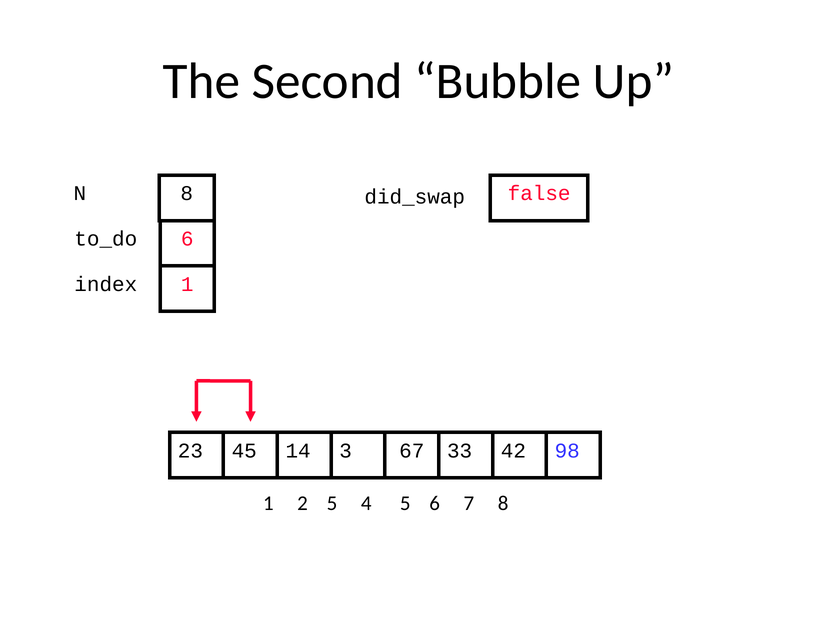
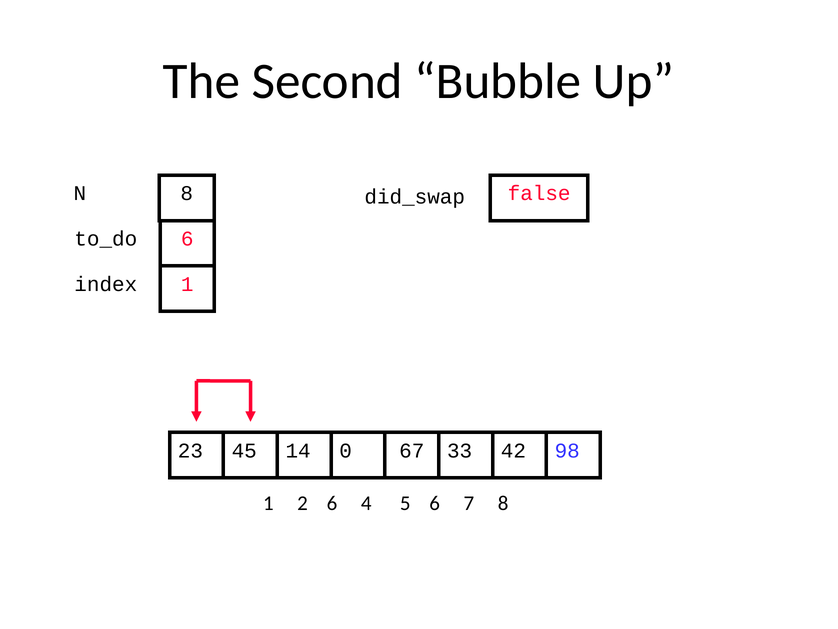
3: 3 -> 0
2 5: 5 -> 6
